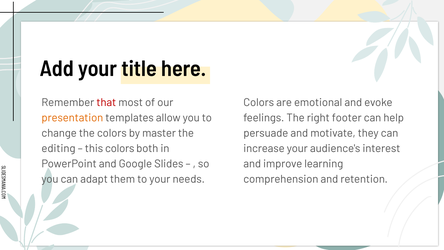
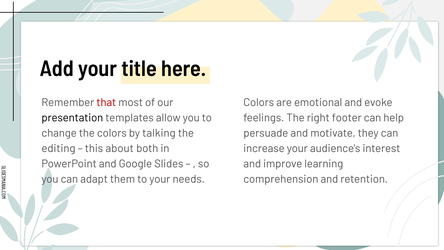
presentation colour: orange -> black
master: master -> talking
this colors: colors -> about
